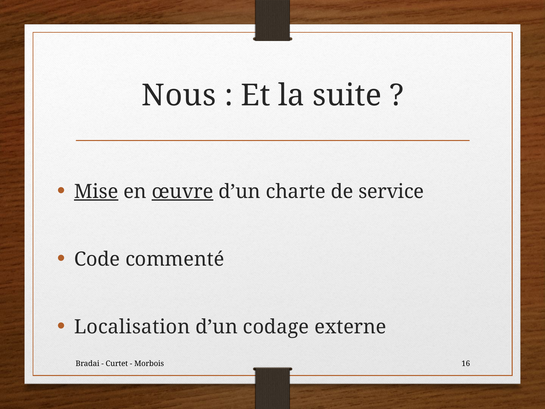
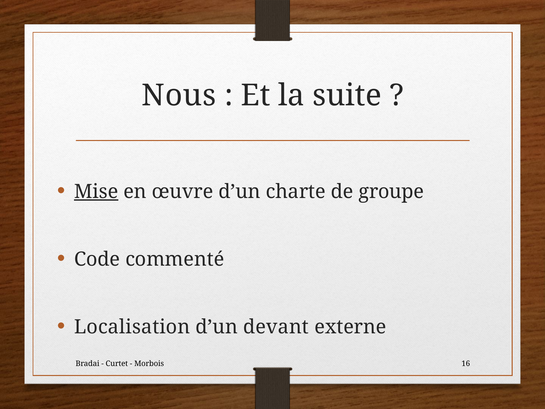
œuvre underline: present -> none
service: service -> groupe
codage: codage -> devant
